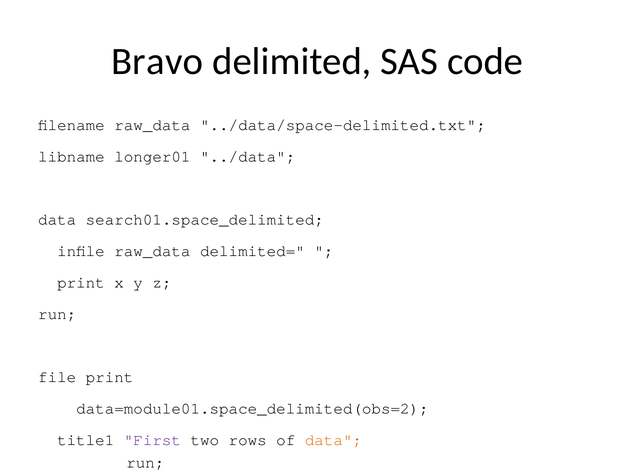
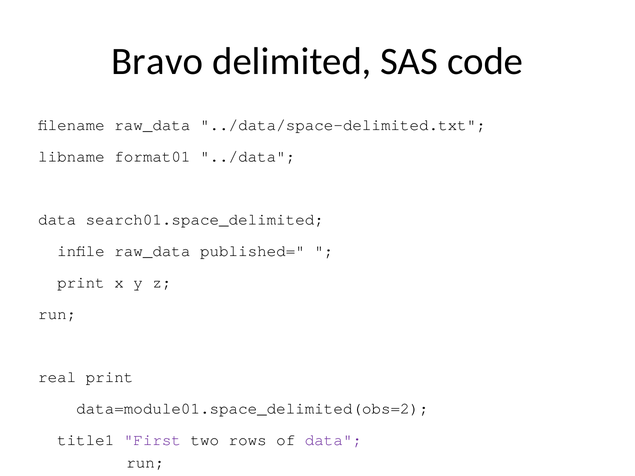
longer01: longer01 -> format01
delimited=: delimited= -> published=
file: file -> real
data at (333, 440) colour: orange -> purple
